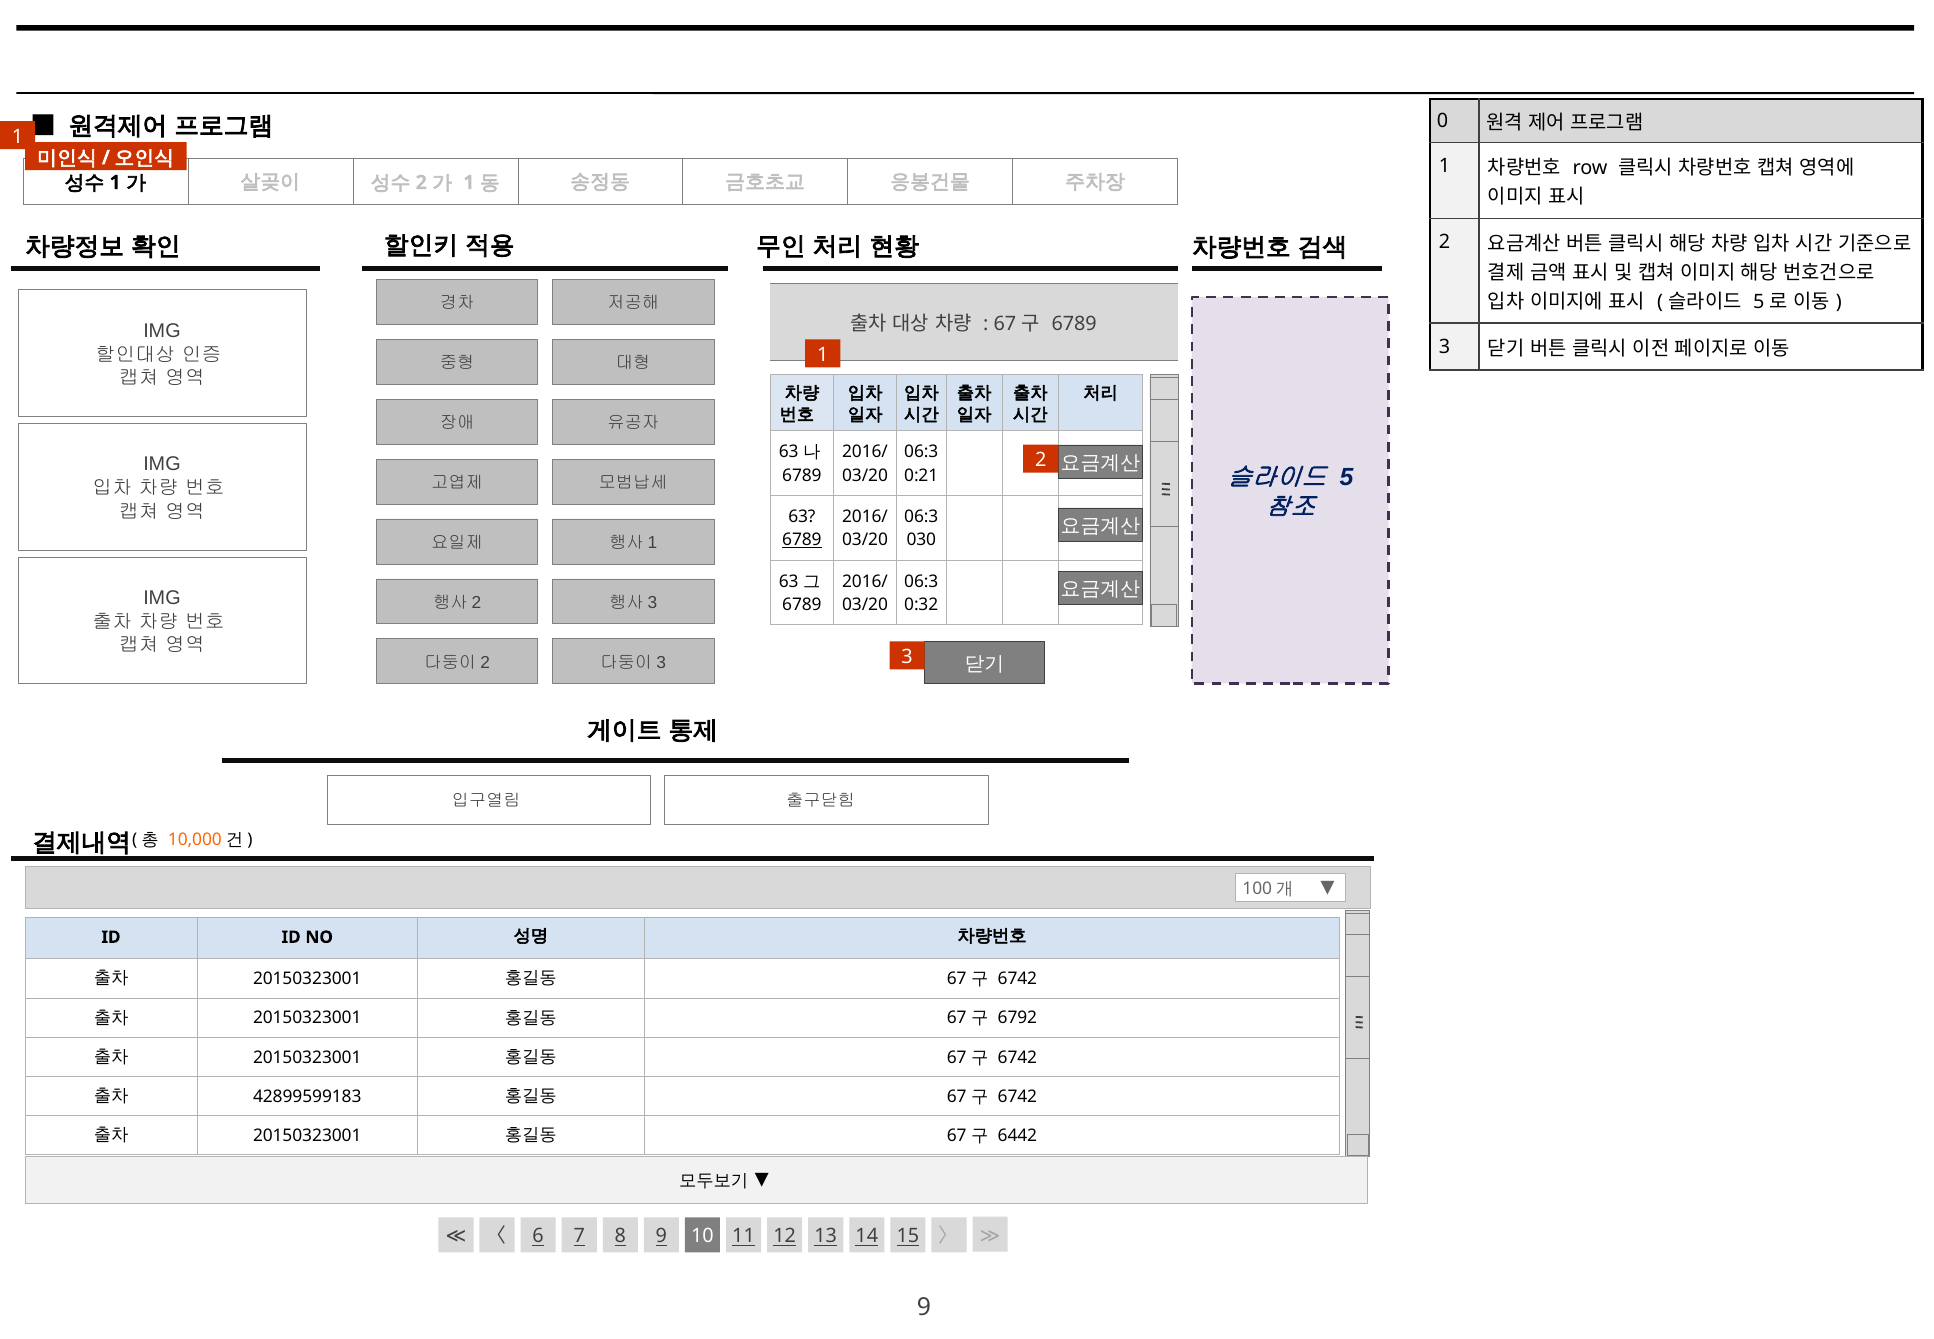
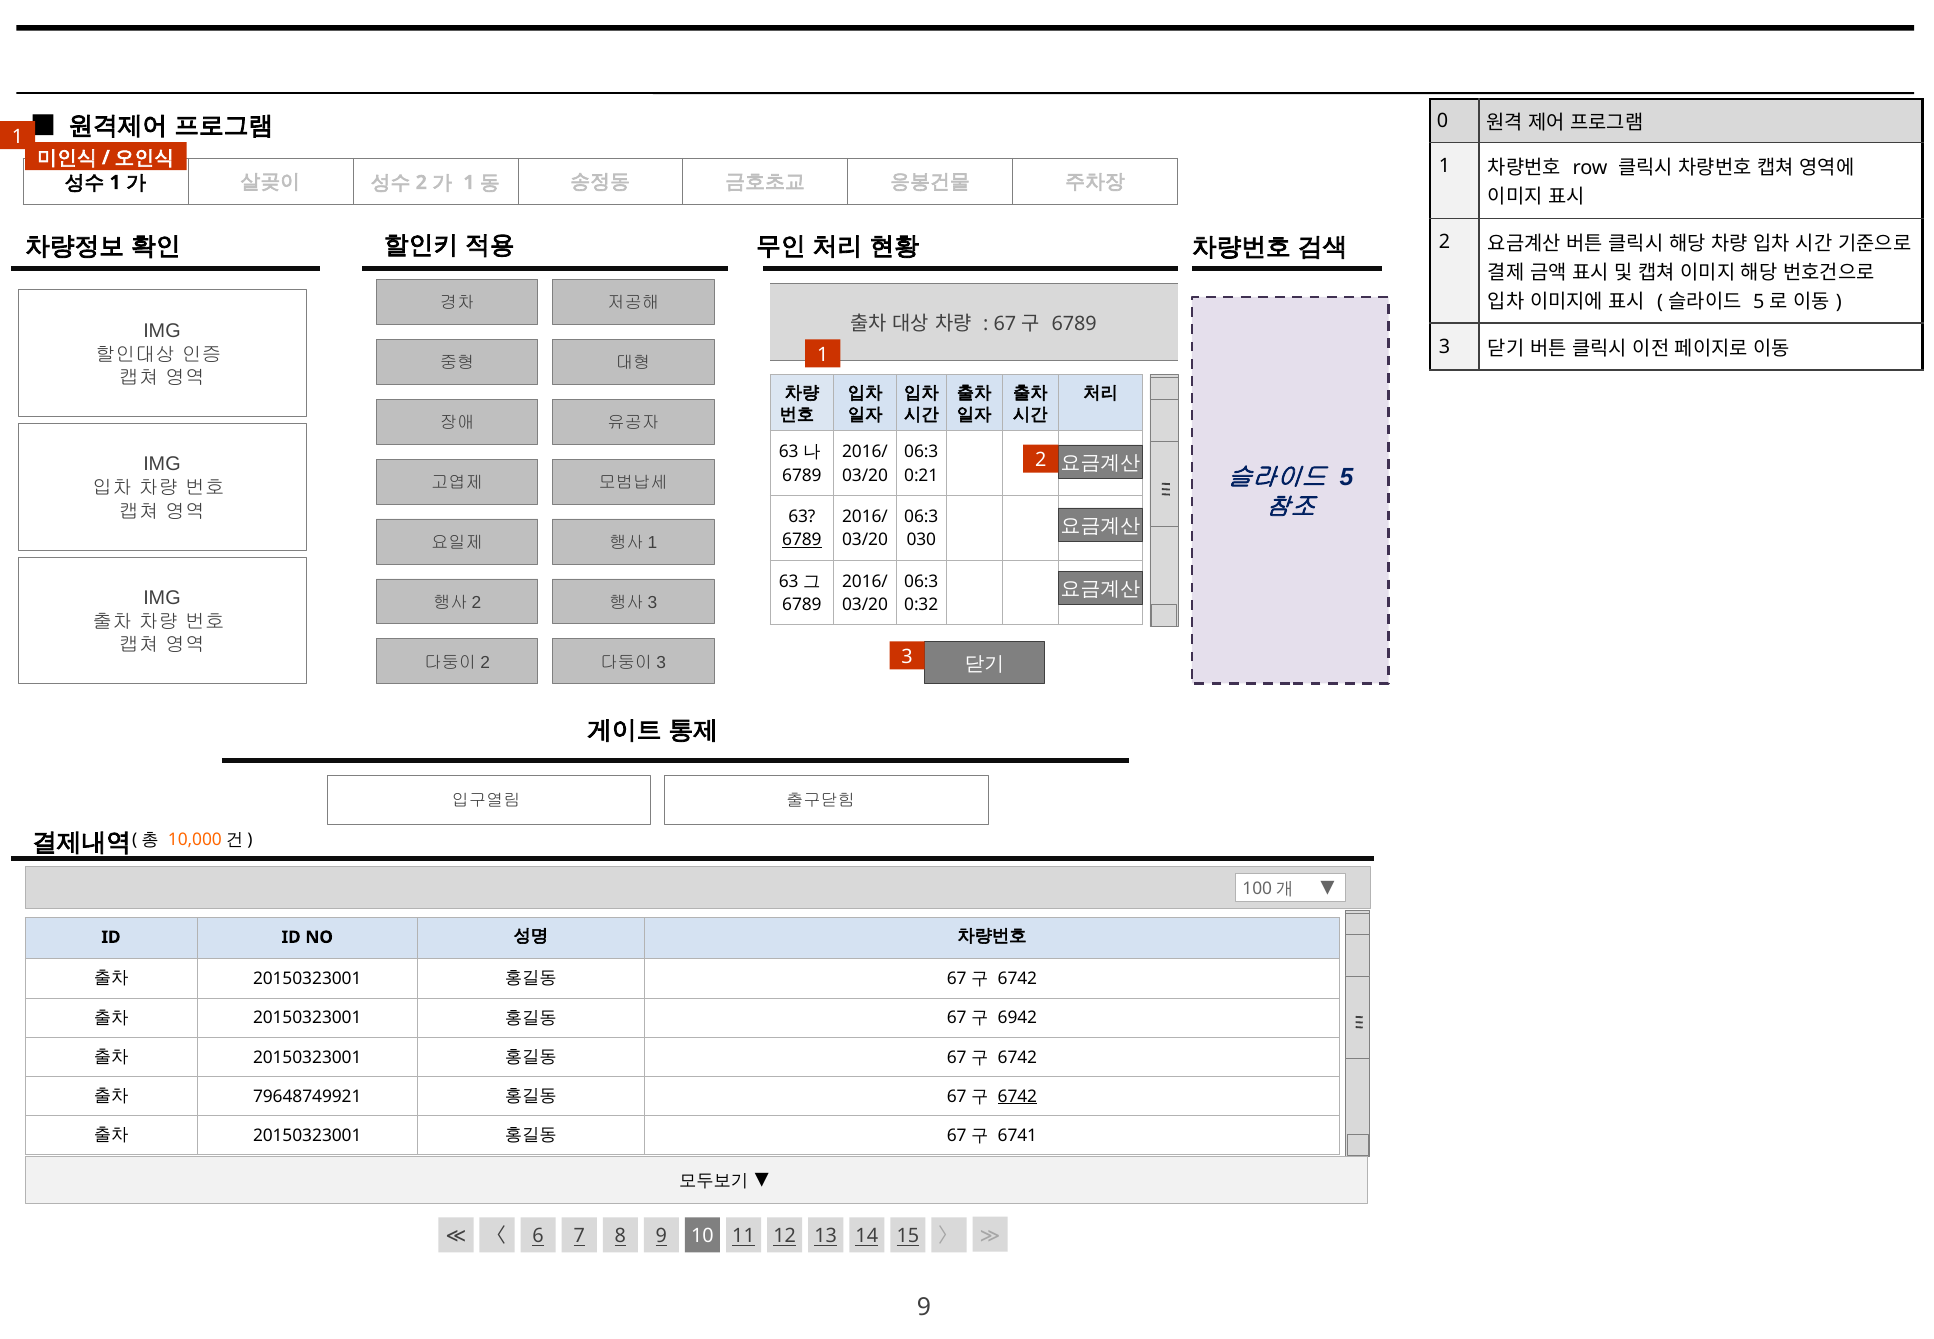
6792: 6792 -> 6942
42899599183: 42899599183 -> 79648749921
6742 at (1017, 1096) underline: none -> present
6442: 6442 -> 6741
